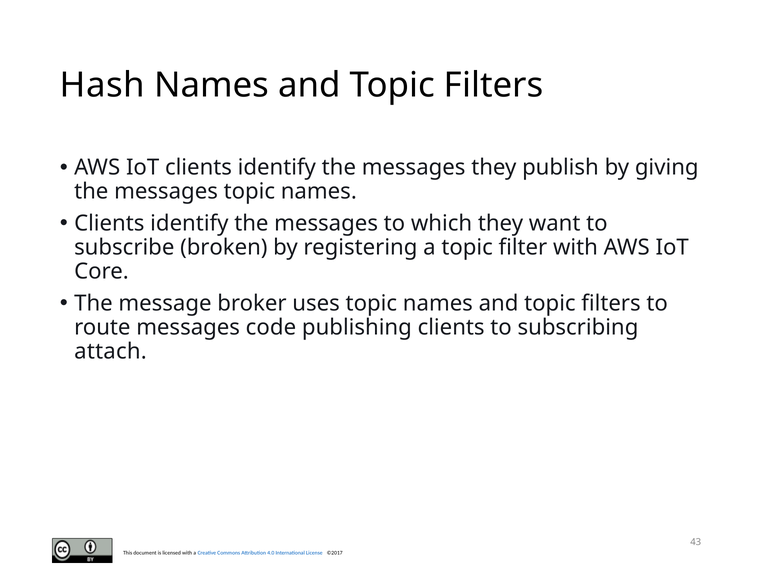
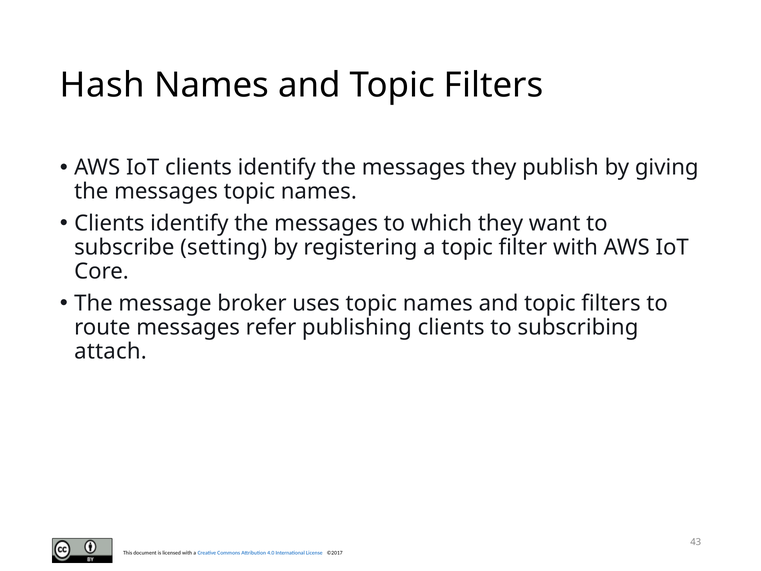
broken: broken -> setting
code: code -> refer
